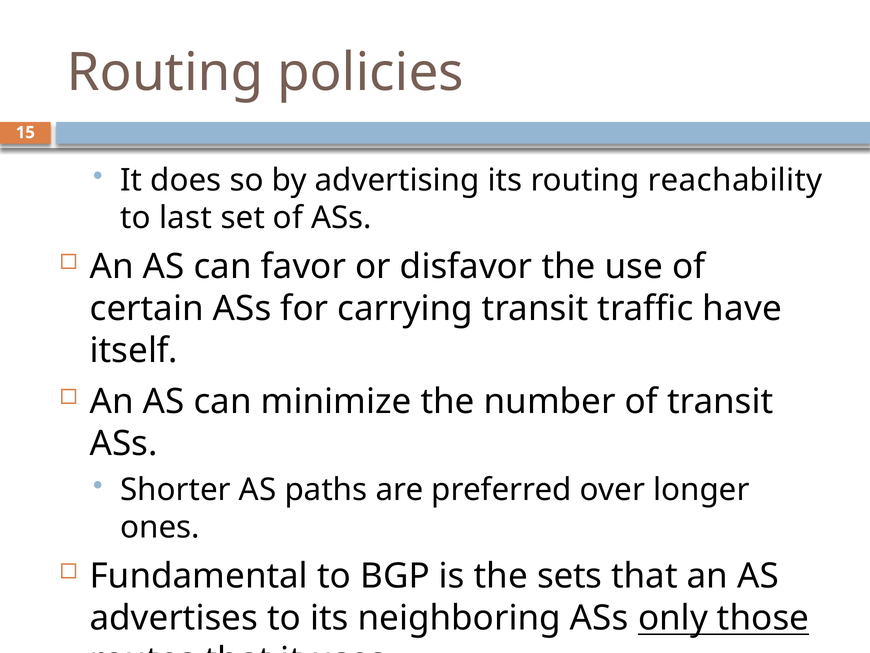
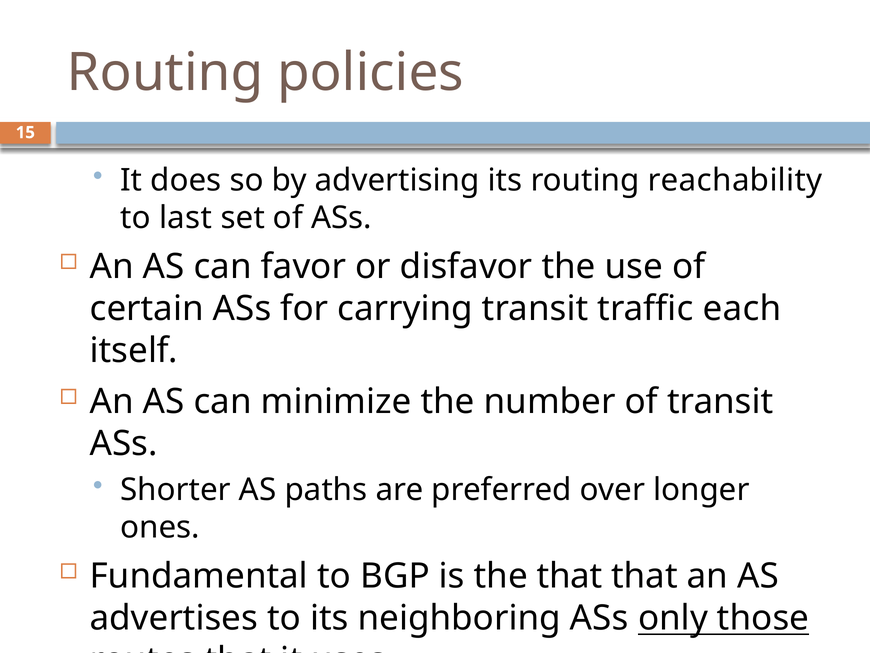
have: have -> each
the sets: sets -> that
